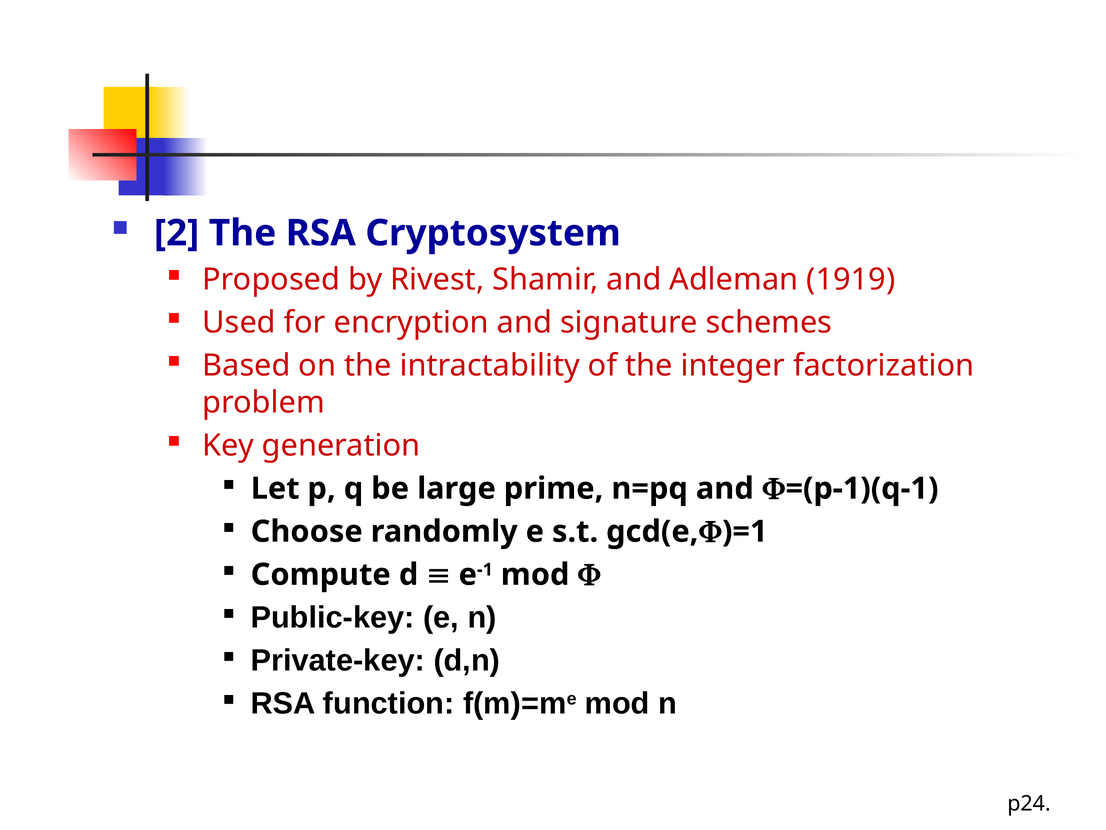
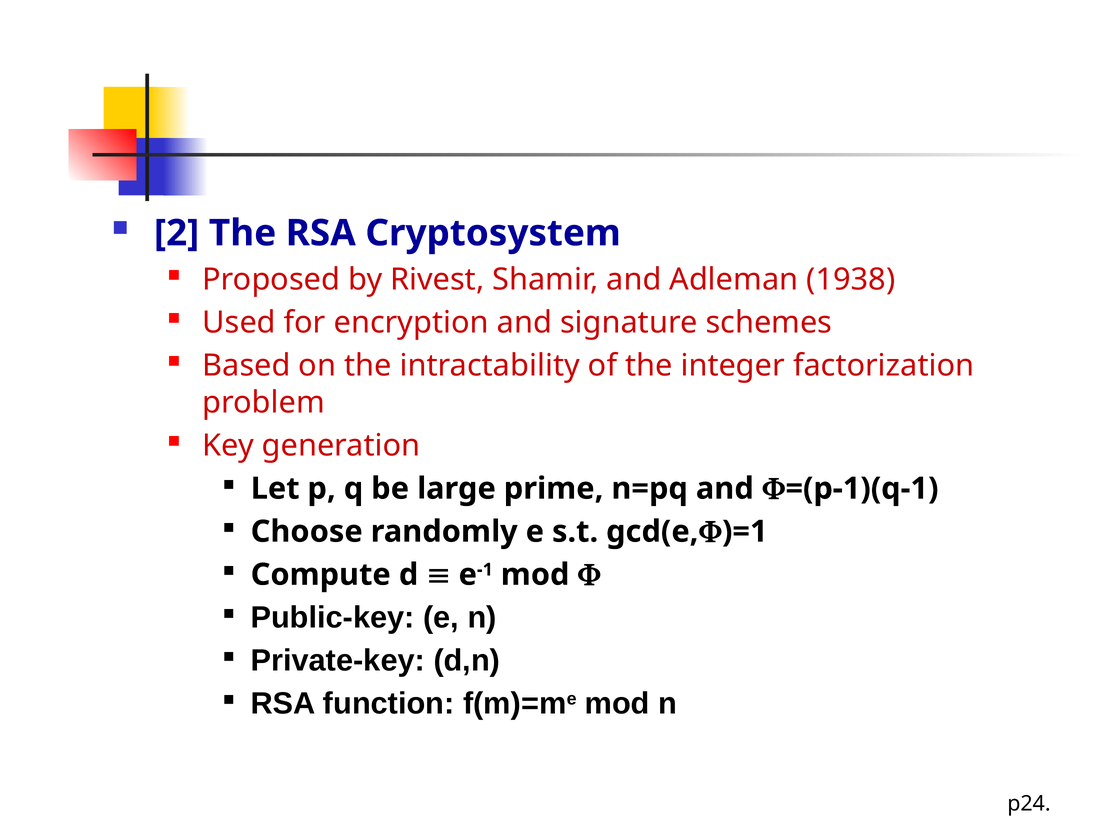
1919: 1919 -> 1938
